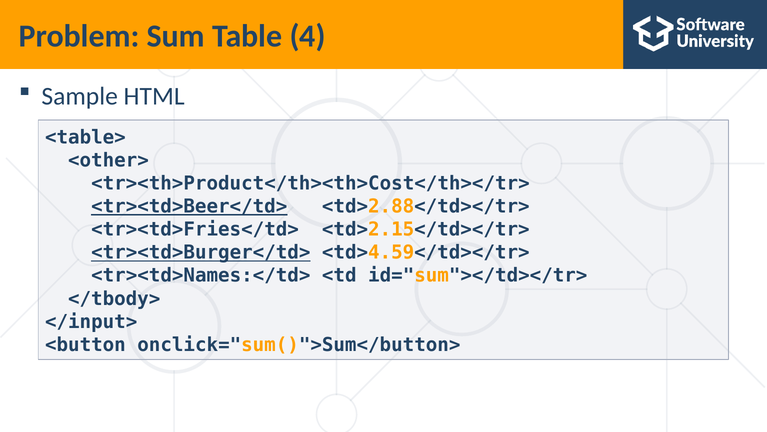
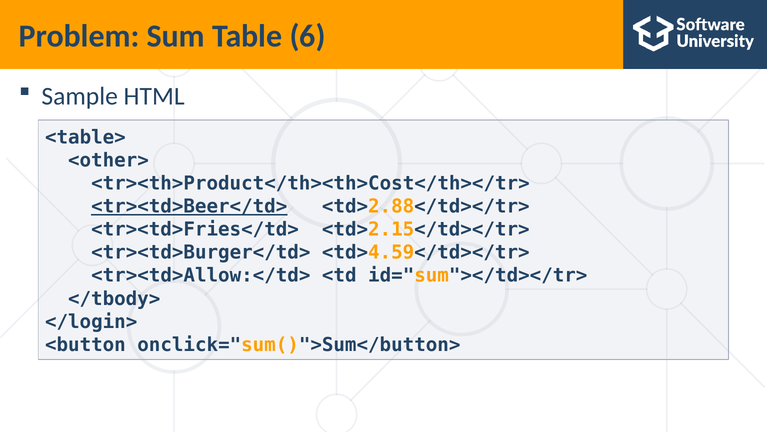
4: 4 -> 6
<tr><td>Burger</td> underline: present -> none
<tr><td>Names:</td>: <tr><td>Names:</td> -> <tr><td>Allow:</td>
</input>: </input> -> </login>
